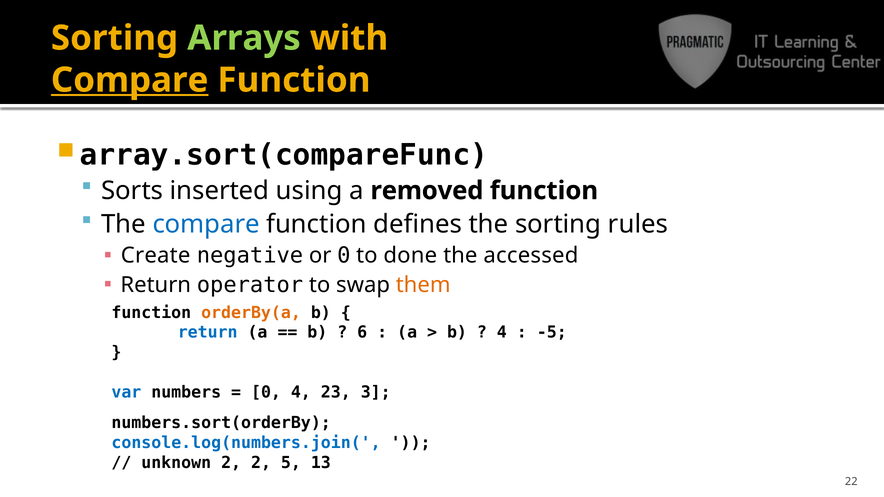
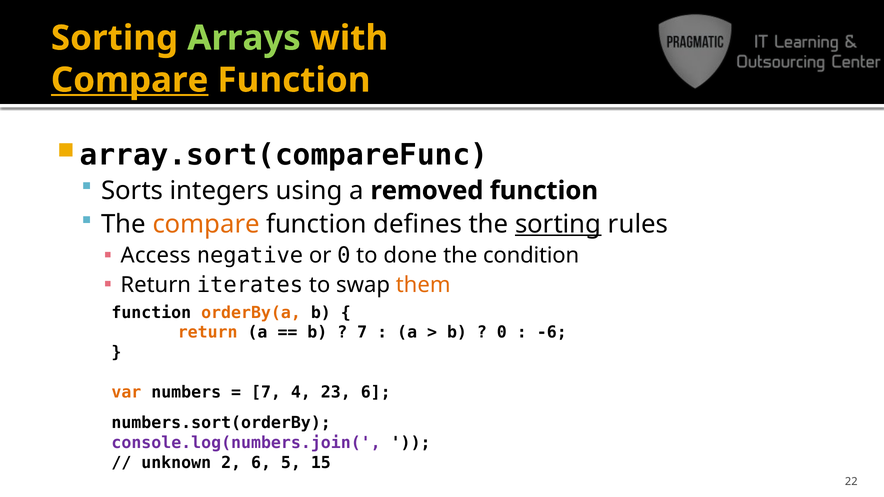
inserted: inserted -> integers
compare at (206, 225) colour: blue -> orange
sorting at (558, 225) underline: none -> present
Create: Create -> Access
accessed: accessed -> condition
operator: operator -> iterates
return at (208, 333) colour: blue -> orange
6 at (362, 333): 6 -> 7
4 at (502, 333): 4 -> 0
-5: -5 -> -6
var colour: blue -> orange
0 at (266, 392): 0 -> 7
23 3: 3 -> 6
console.log(numbers.join( colour: blue -> purple
2 2: 2 -> 6
13: 13 -> 15
